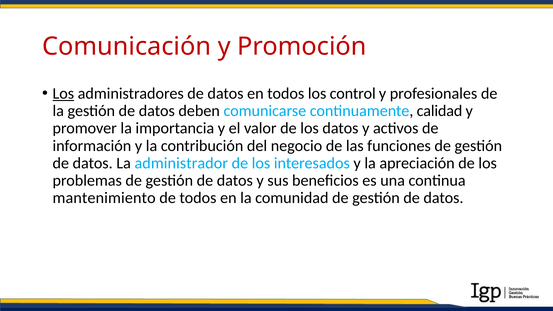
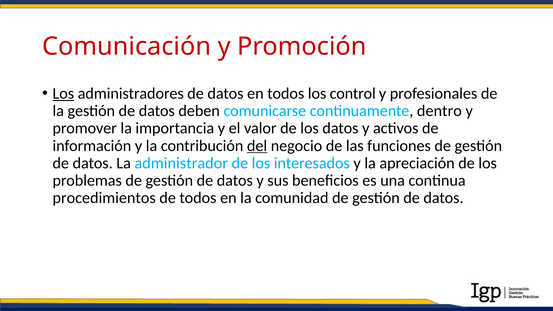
calidad: calidad -> dentro
del underline: none -> present
mantenimiento: mantenimiento -> procedimientos
